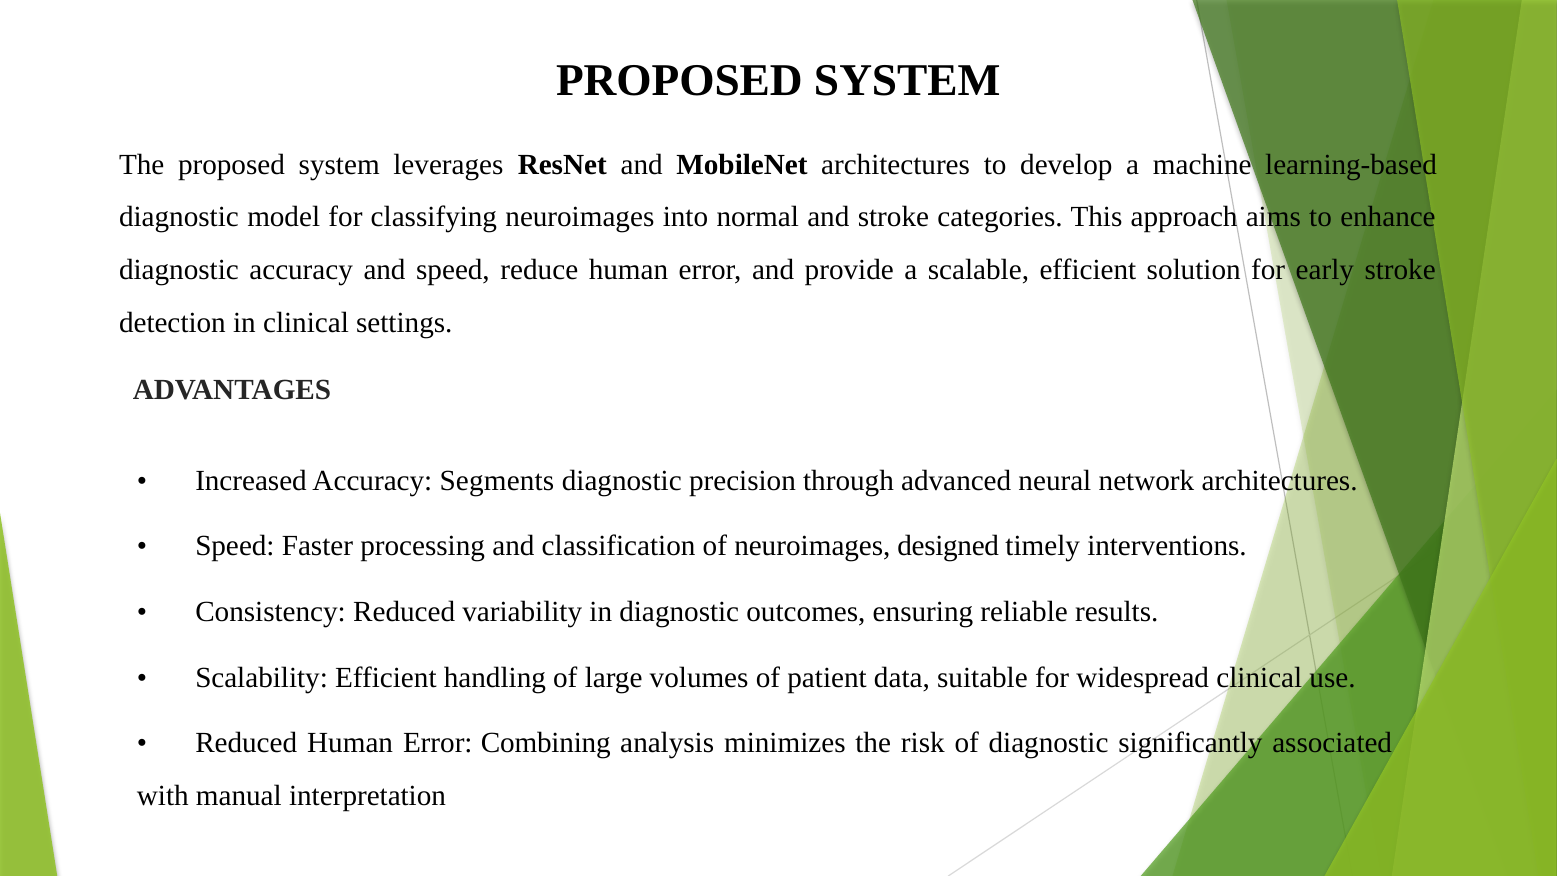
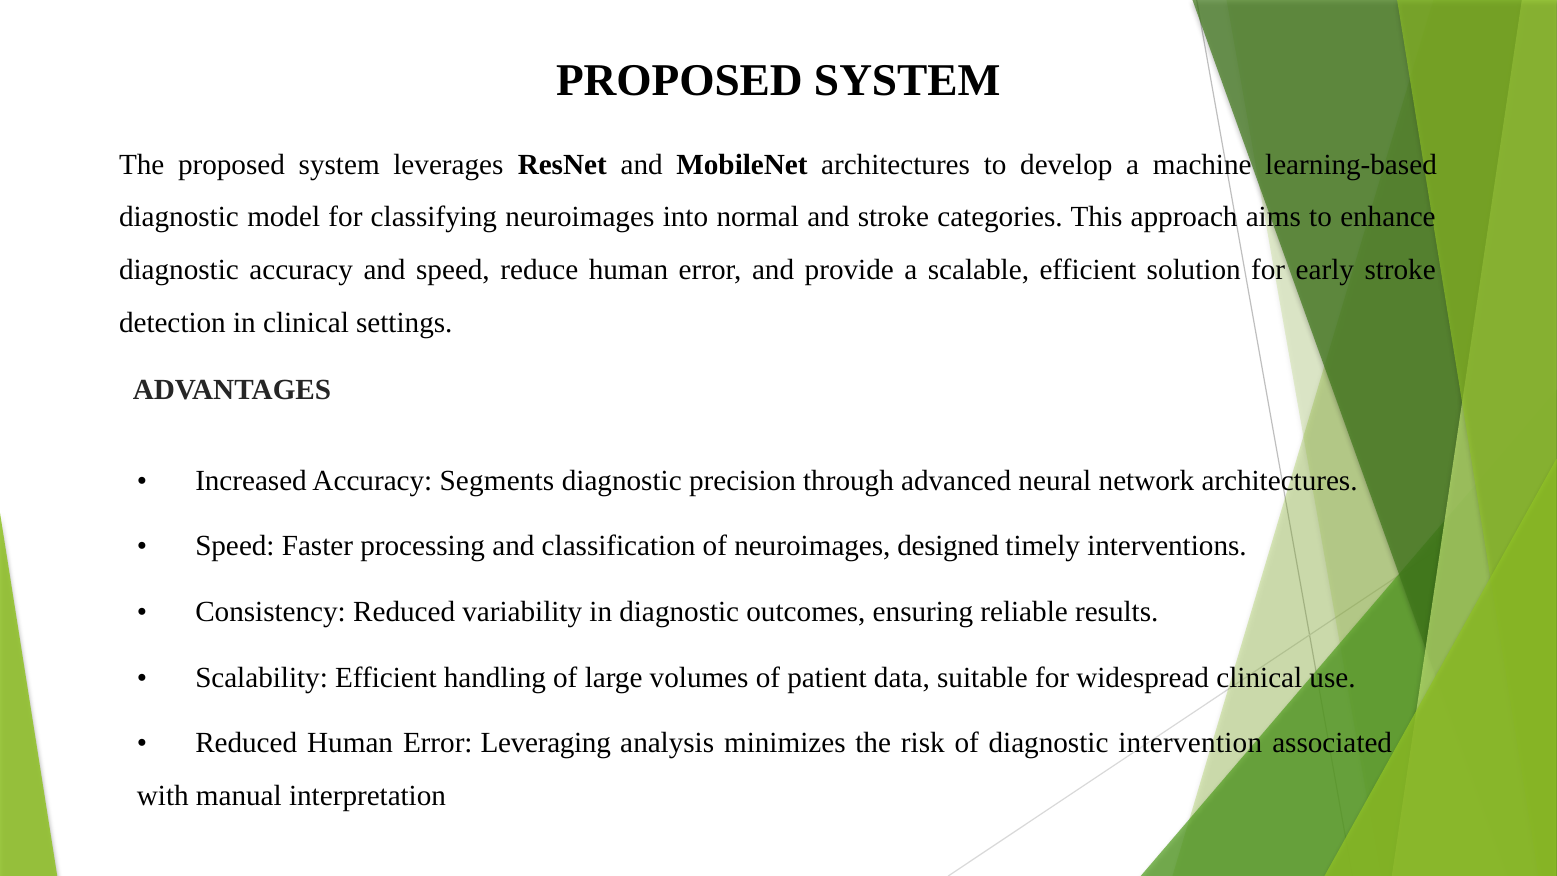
Combining: Combining -> Leveraging
significantly: significantly -> intervention
